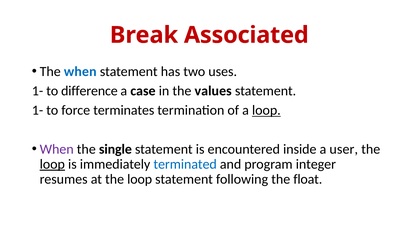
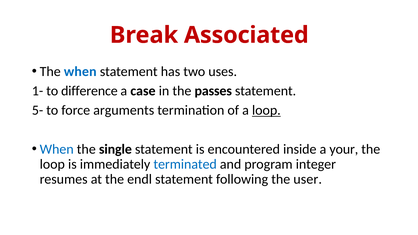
values: values -> passes
1- at (38, 110): 1- -> 5-
terminates: terminates -> arguments
When at (57, 149) colour: purple -> blue
user: user -> your
loop at (52, 164) underline: present -> none
at the loop: loop -> endl
float: float -> user
